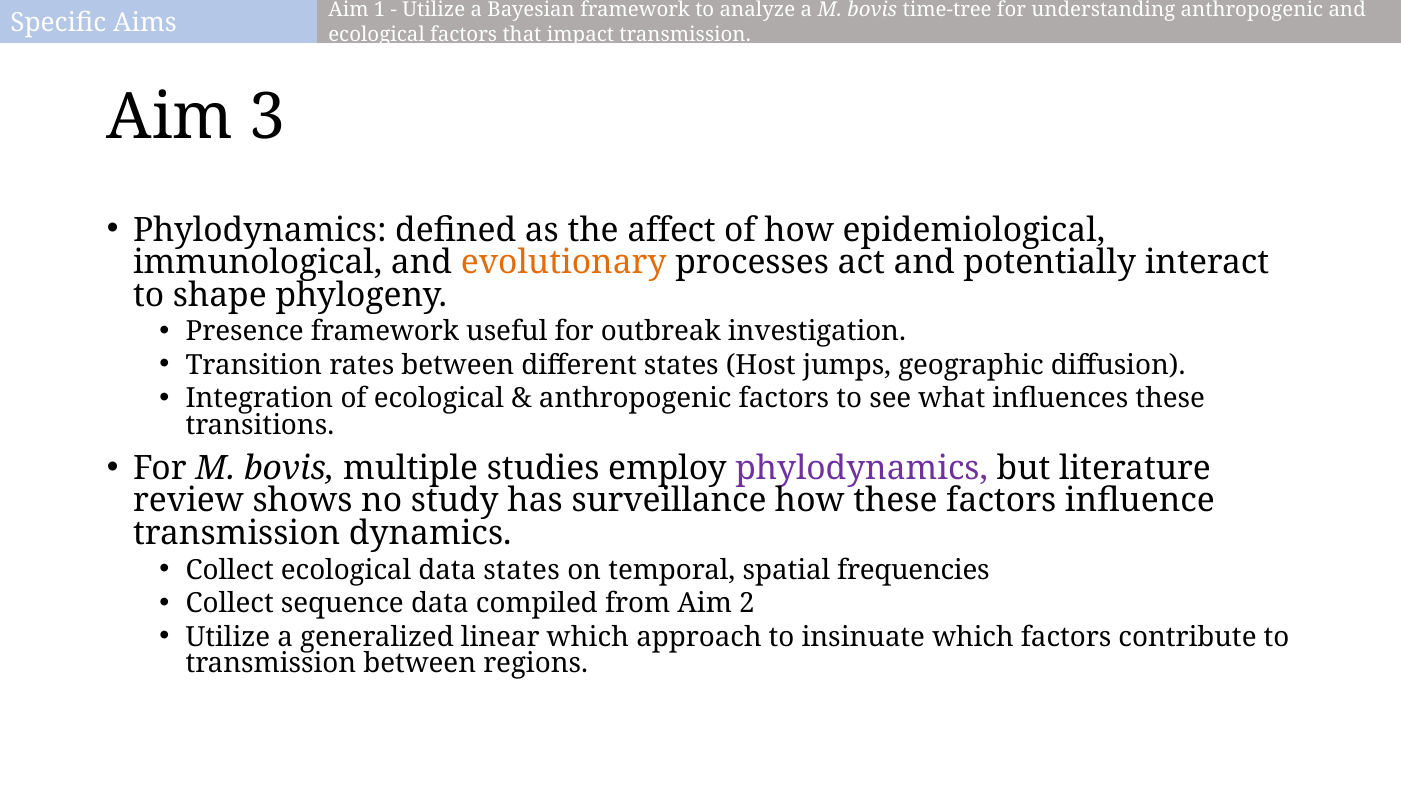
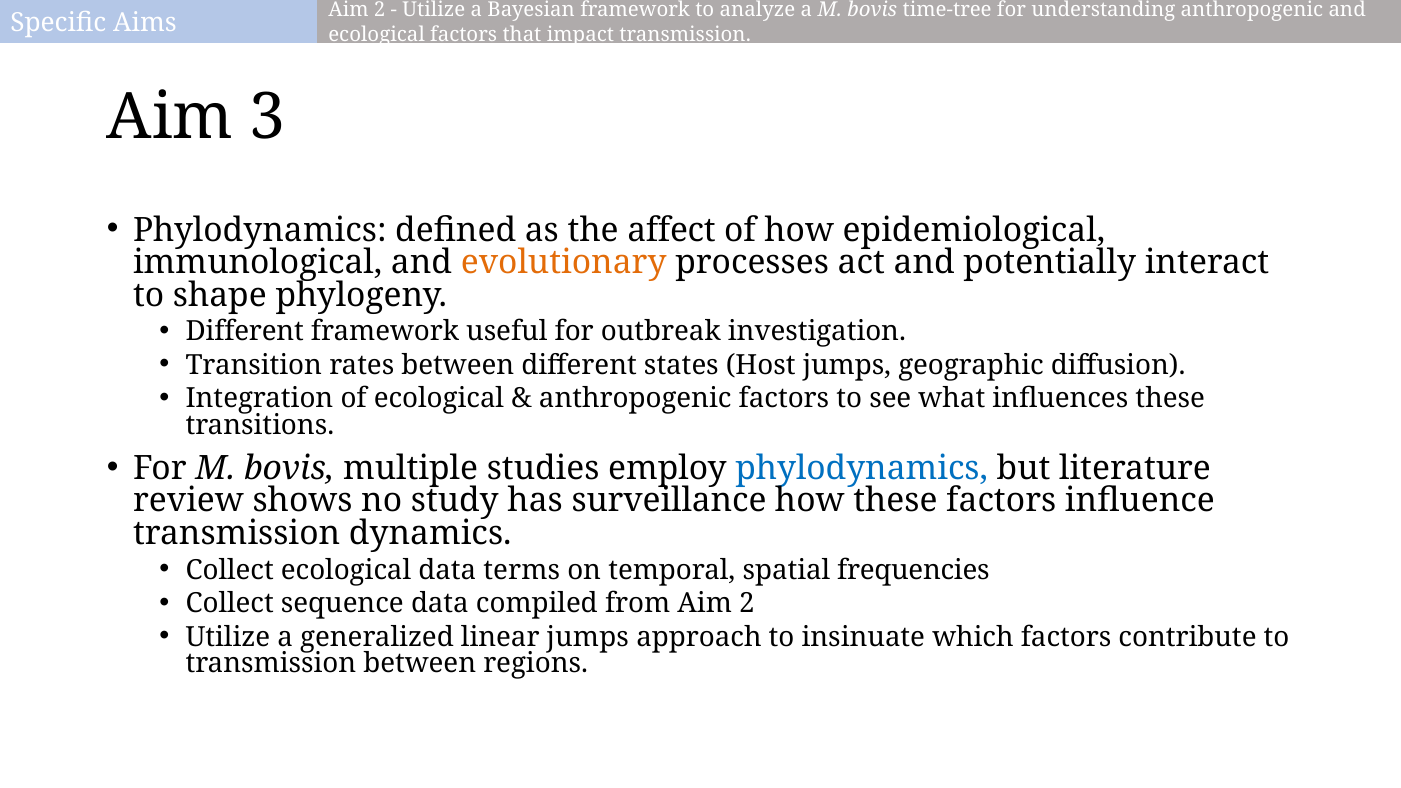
1 at (380, 10): 1 -> 2
Presence at (245, 332): Presence -> Different
phylodynamics at (862, 468) colour: purple -> blue
data states: states -> terms
linear which: which -> jumps
